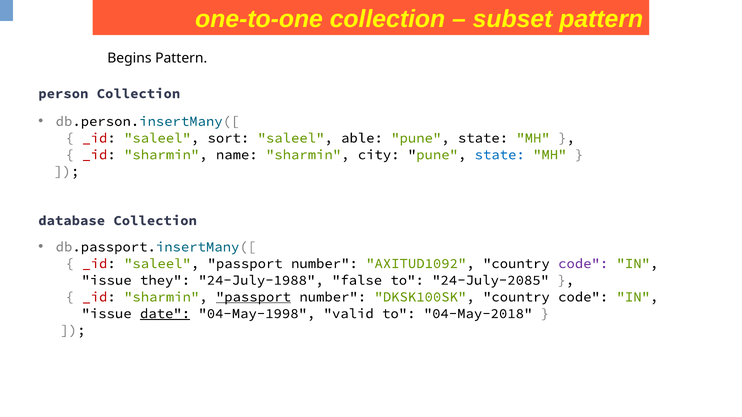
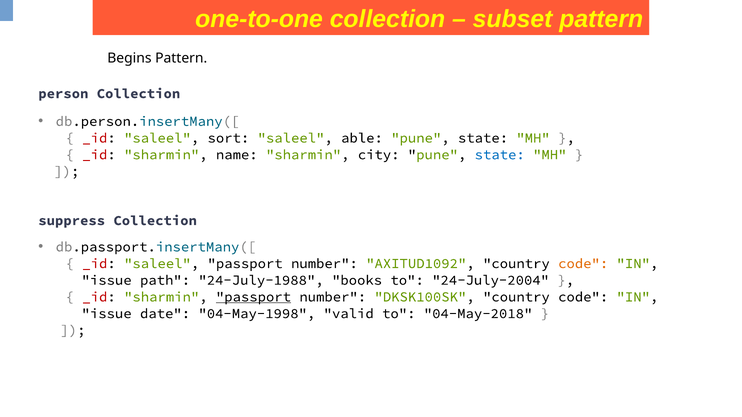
database: database -> suppress
code at (583, 264) colour: purple -> orange
they: they -> path
false: false -> books
24-July-2085: 24-July-2085 -> 24-July-2004
date underline: present -> none
